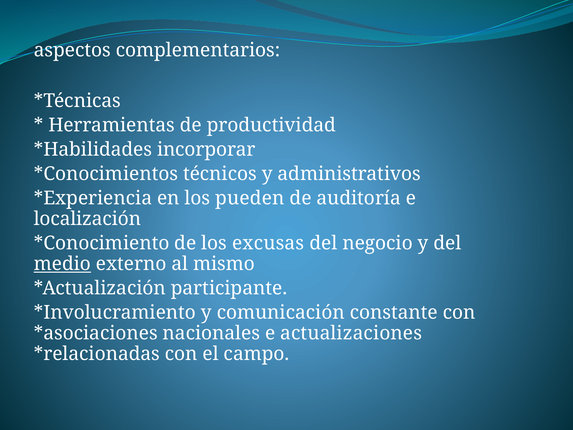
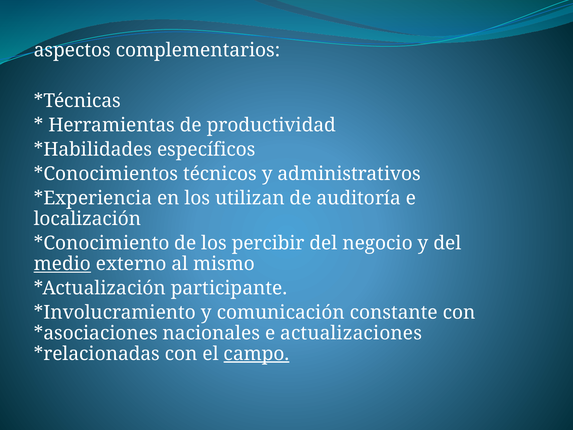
incorporar: incorporar -> específicos
pueden: pueden -> utilizan
excusas: excusas -> percibir
campo underline: none -> present
